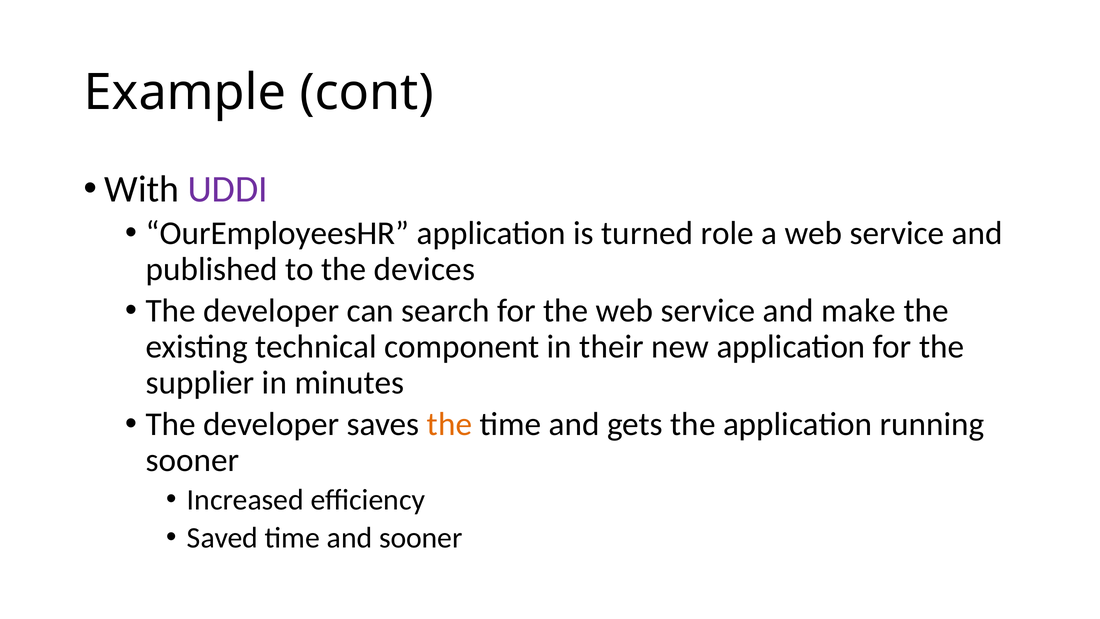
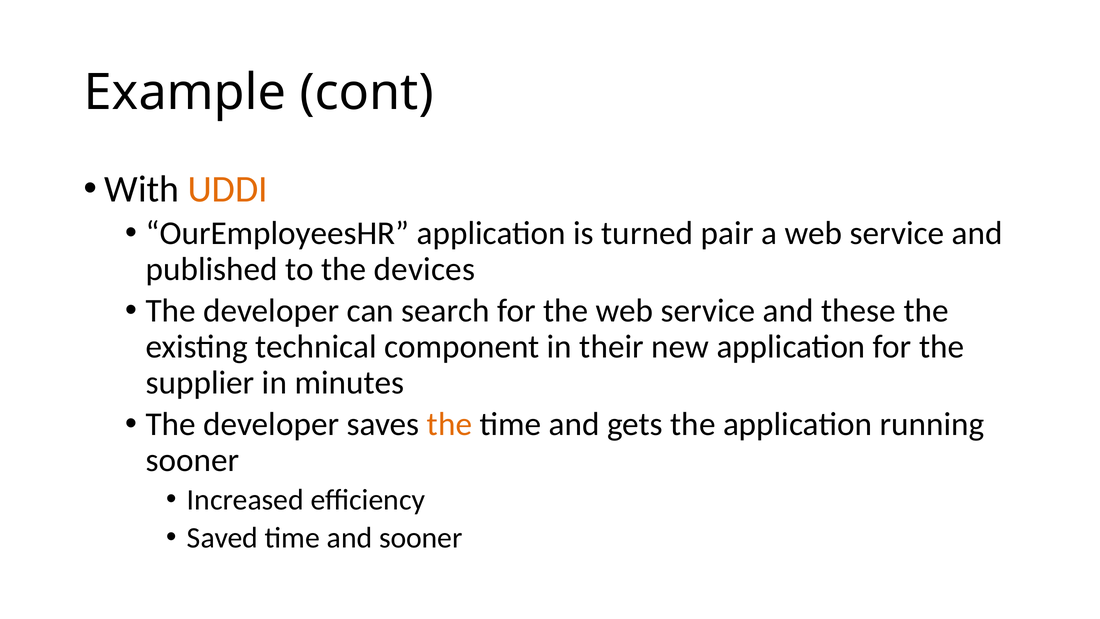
UDDI colour: purple -> orange
role: role -> pair
make: make -> these
